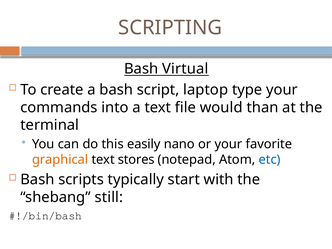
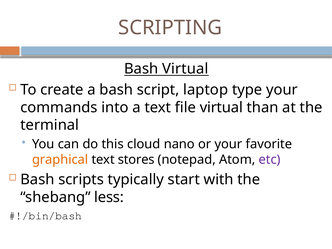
file would: would -> virtual
easily: easily -> cloud
etc colour: blue -> purple
still: still -> less
